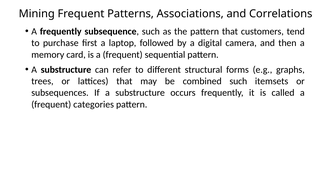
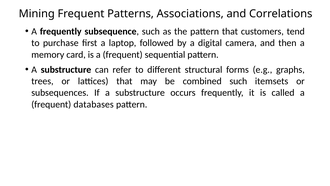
categories: categories -> databases
